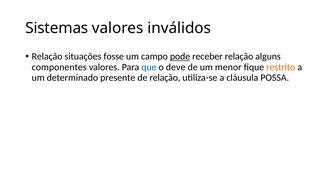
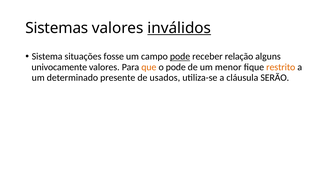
inválidos underline: none -> present
Relação at (47, 56): Relação -> Sistema
componentes: componentes -> univocamente
que colour: blue -> orange
o deve: deve -> pode
de relação: relação -> usados
POSSA: POSSA -> SERÃO
